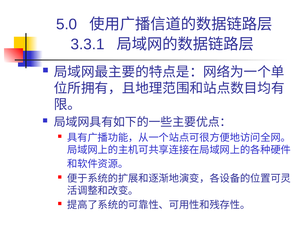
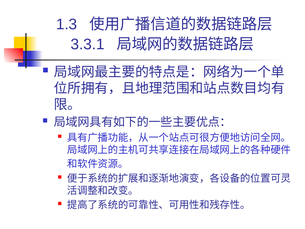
5.0: 5.0 -> 1.3
